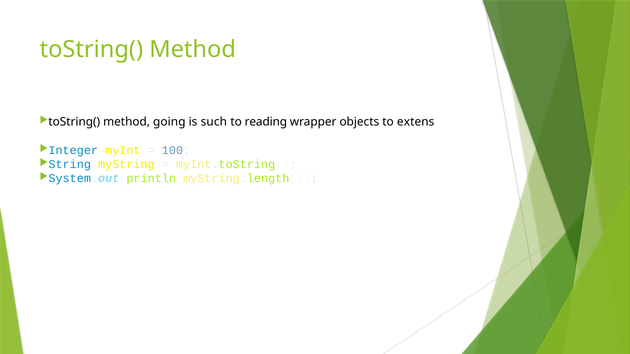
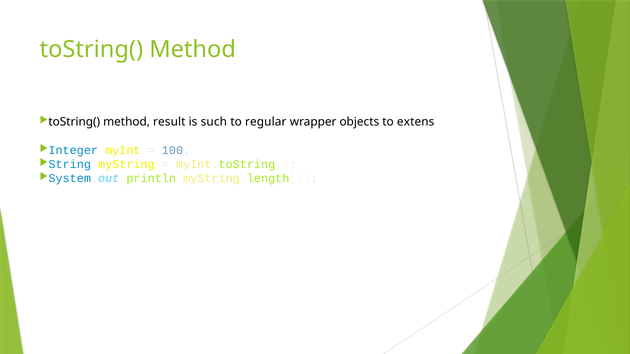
going: going -> result
reading: reading -> regular
